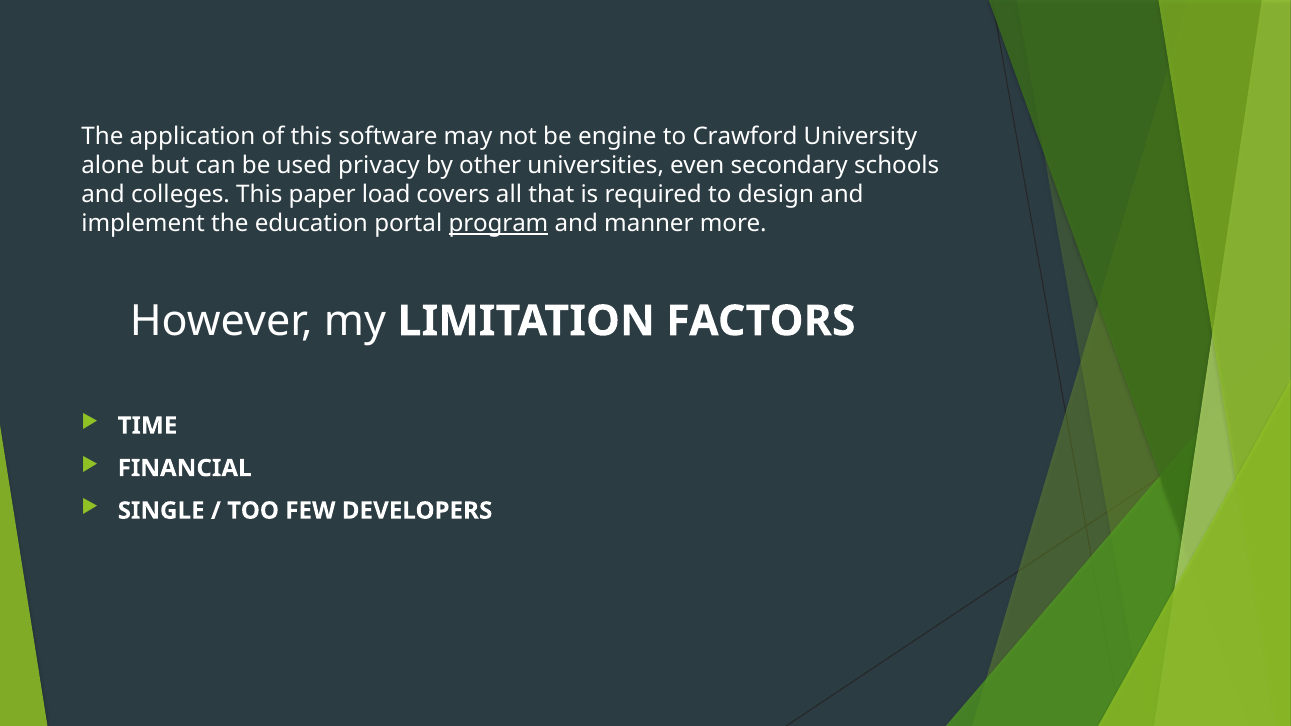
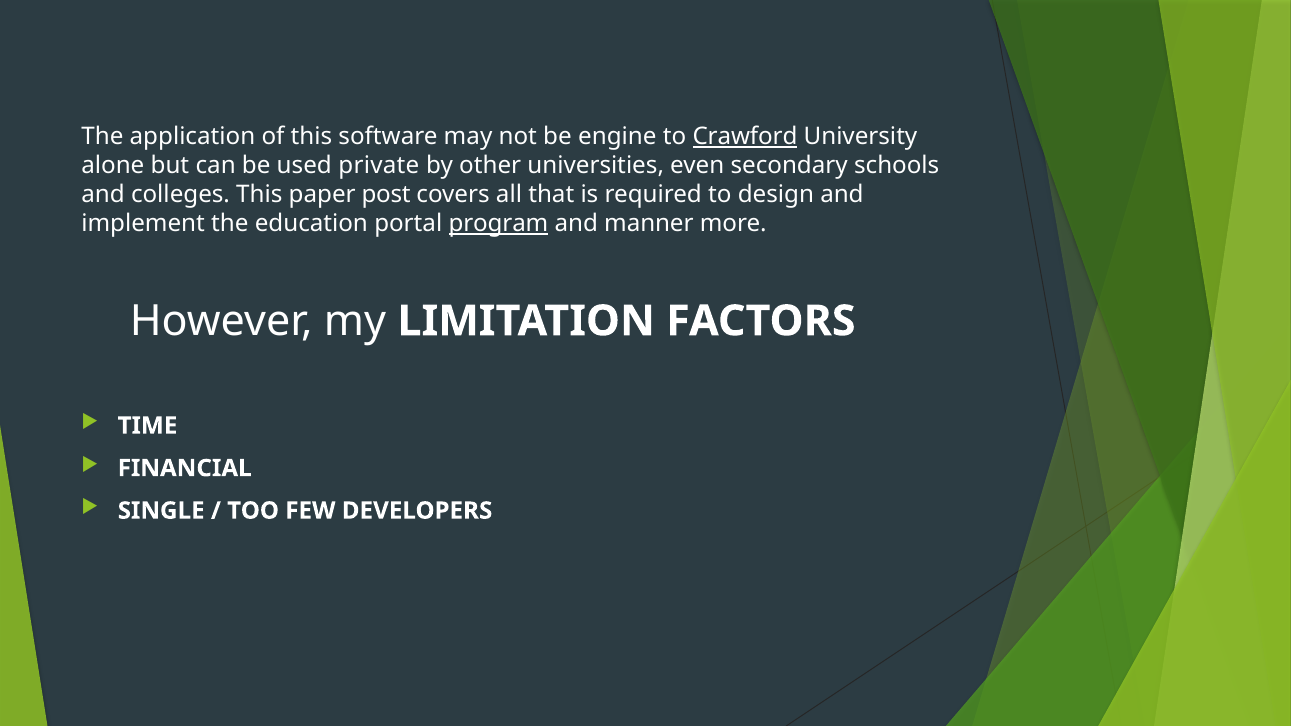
Crawford underline: none -> present
privacy: privacy -> private
load: load -> post
